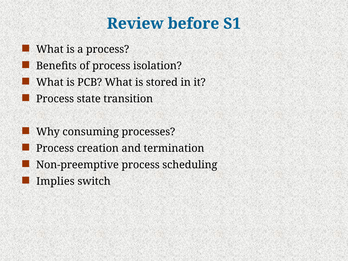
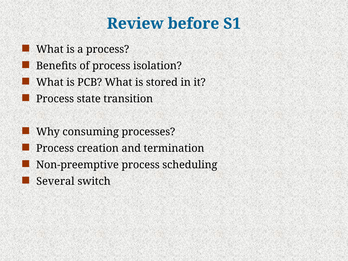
Implies: Implies -> Several
